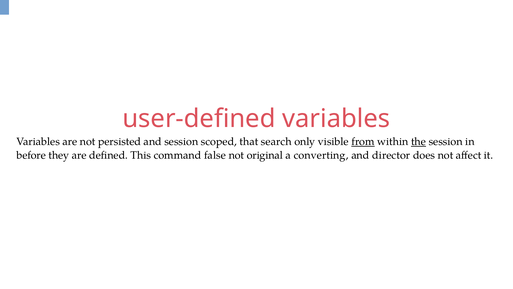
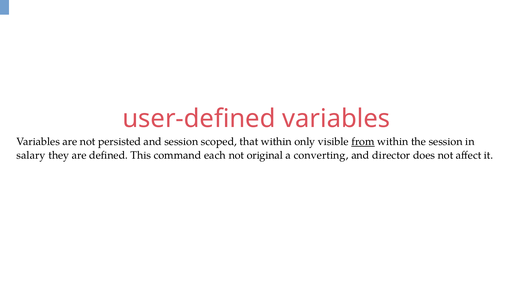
that search: search -> within
the underline: present -> none
before: before -> salary
false: false -> each
